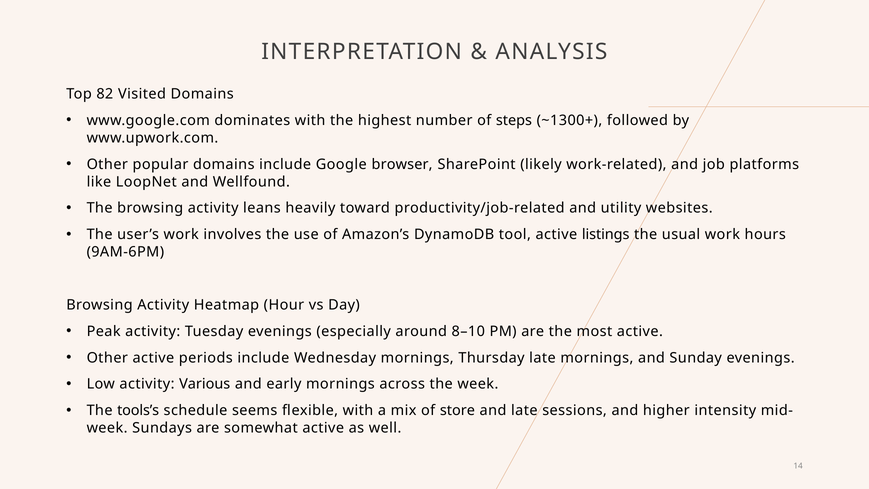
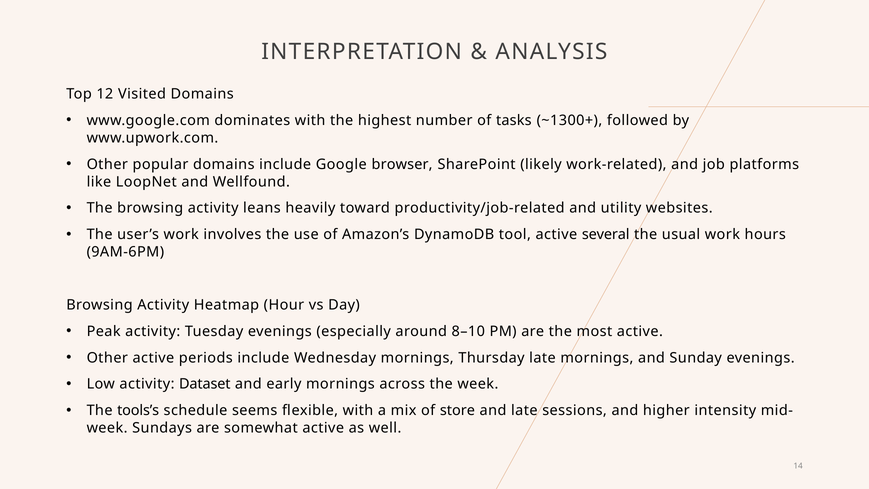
82: 82 -> 12
steps: steps -> tasks
listings: listings -> several
Various: Various -> Dataset
